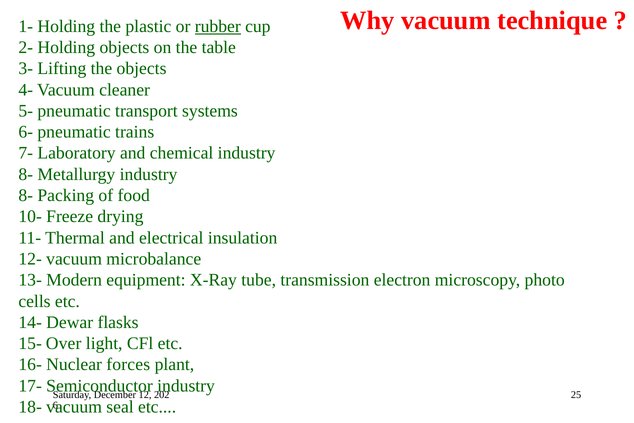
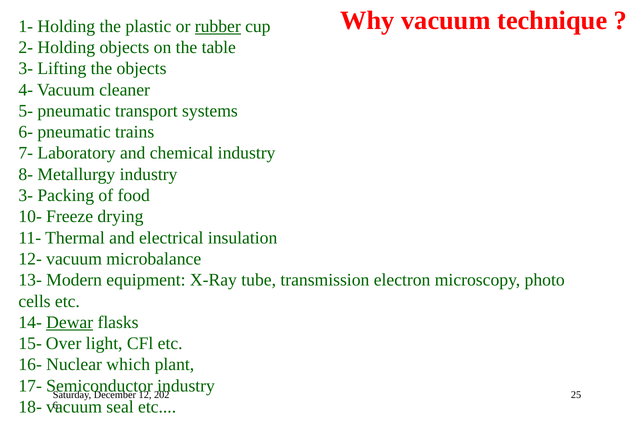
8- at (26, 195): 8- -> 3-
Dewar underline: none -> present
forces: forces -> which
